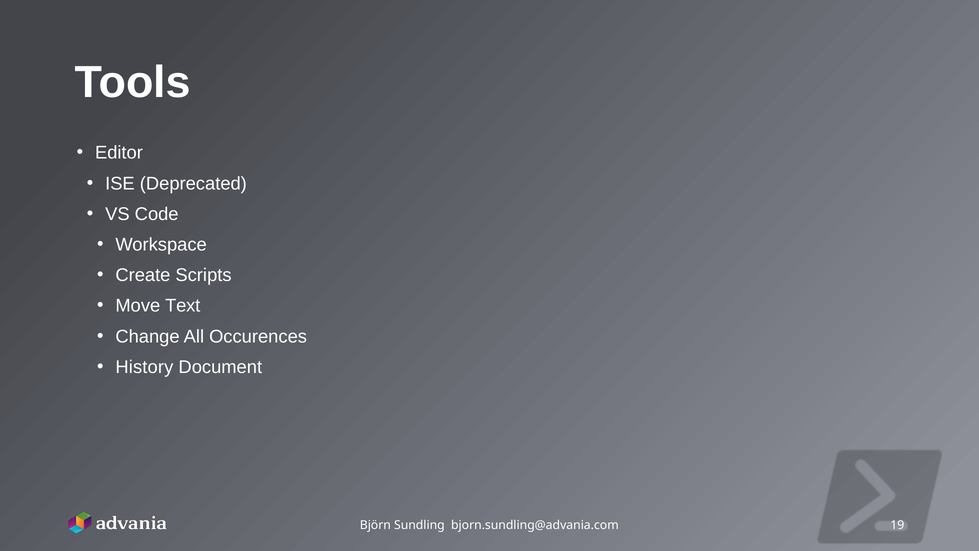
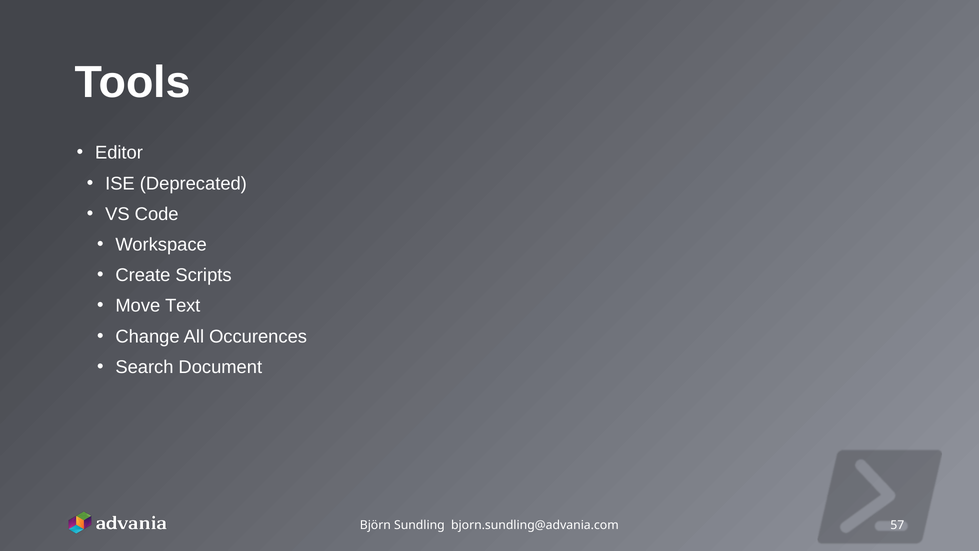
History: History -> Search
19: 19 -> 57
